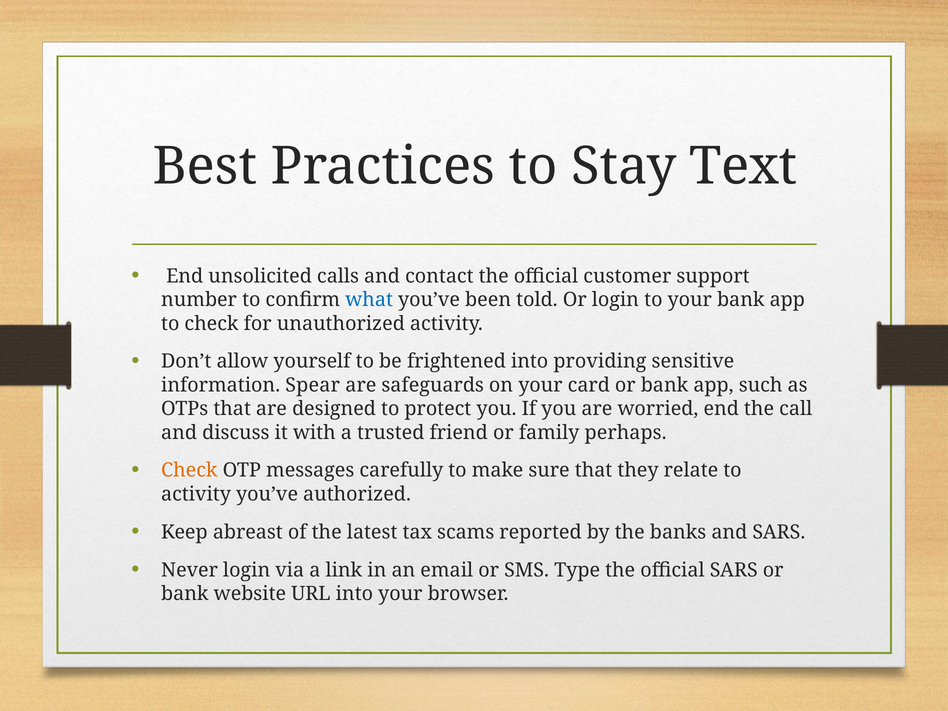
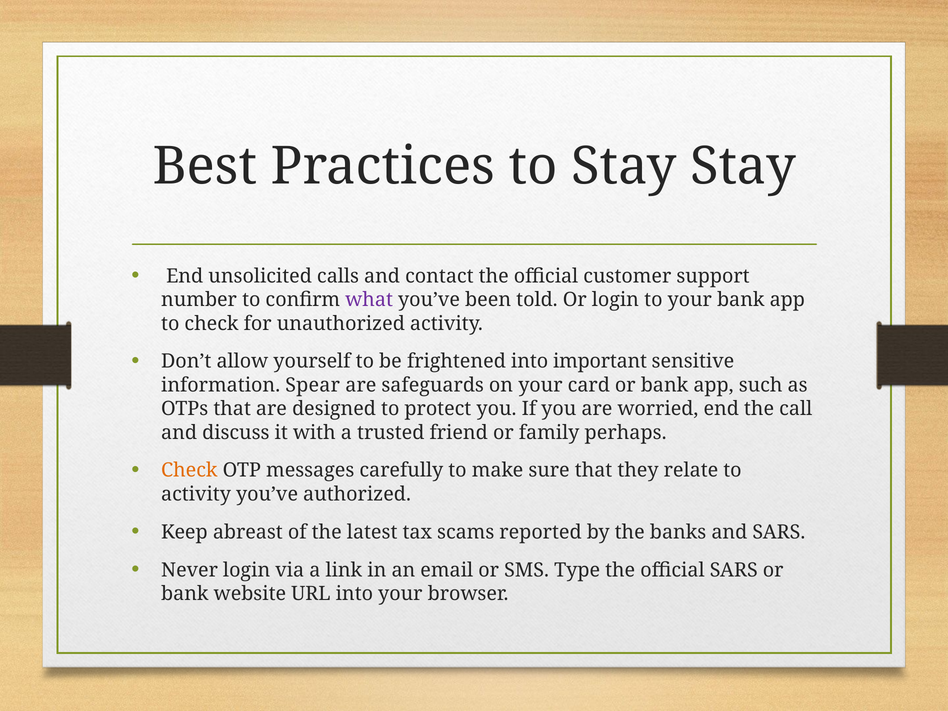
Stay Text: Text -> Stay
what colour: blue -> purple
providing: providing -> important
